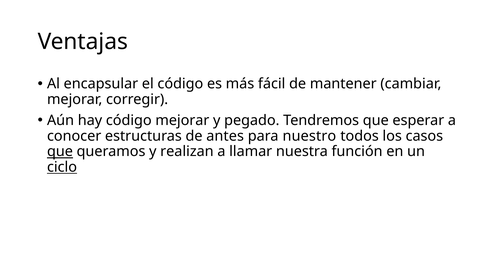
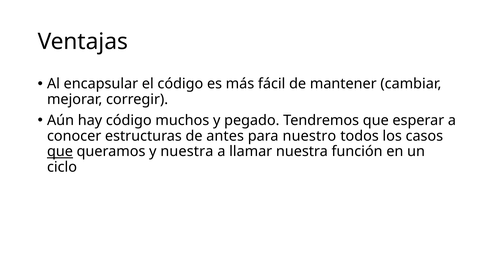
código mejorar: mejorar -> muchos
y realizan: realizan -> nuestra
ciclo underline: present -> none
